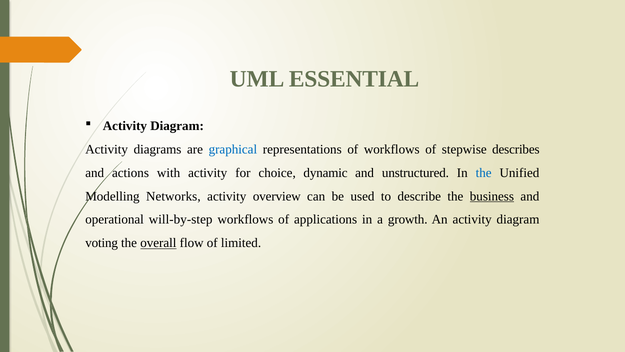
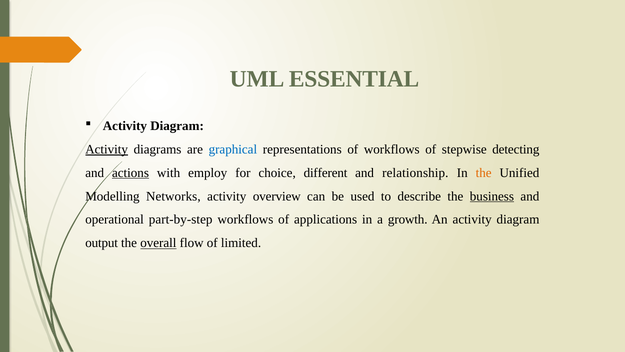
Activity at (107, 149) underline: none -> present
describes: describes -> detecting
actions underline: none -> present
with activity: activity -> employ
dynamic: dynamic -> different
unstructured: unstructured -> relationship
the at (484, 173) colour: blue -> orange
will-by-step: will-by-step -> part-by-step
voting: voting -> output
